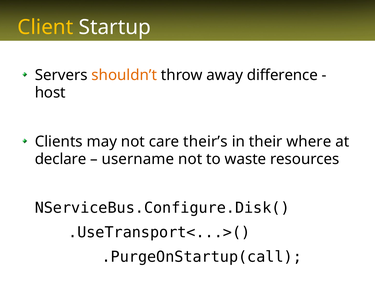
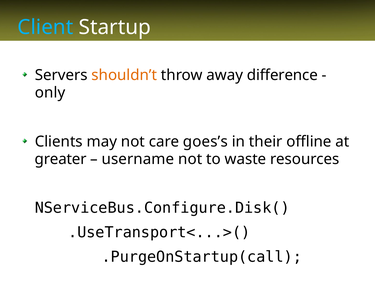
Client colour: yellow -> light blue
host: host -> only
their’s: their’s -> goes’s
where: where -> offline
declare: declare -> greater
